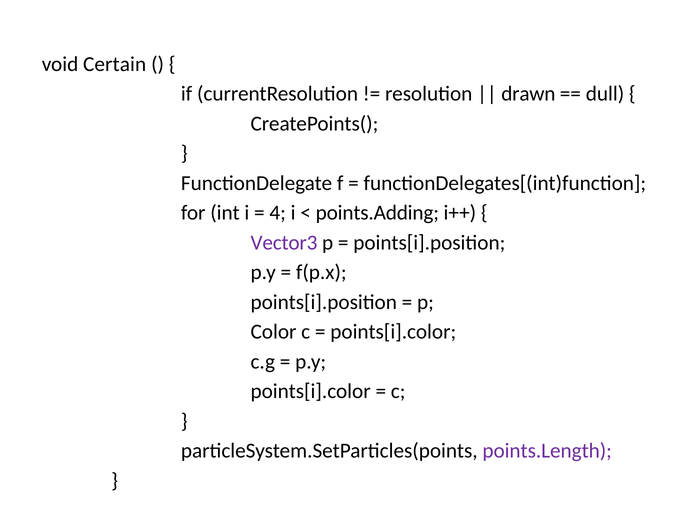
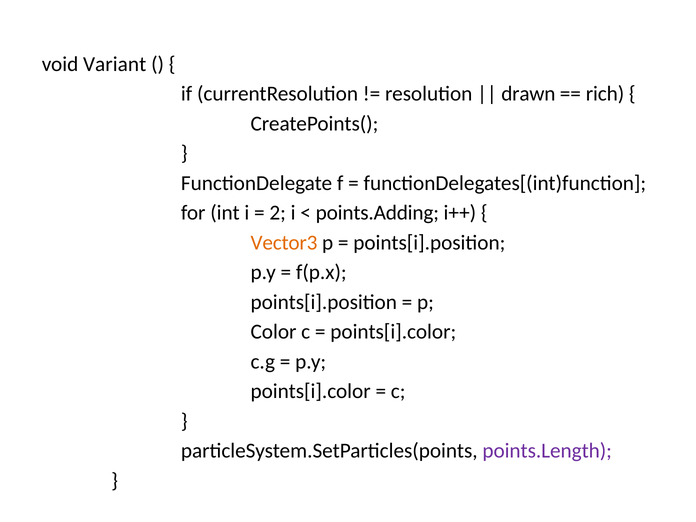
Certain: Certain -> Variant
dull: dull -> rich
4: 4 -> 2
Vector3 colour: purple -> orange
